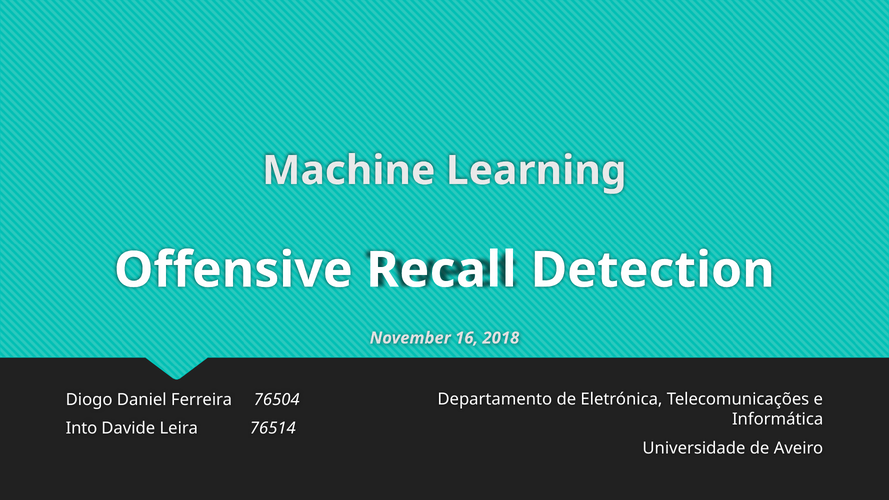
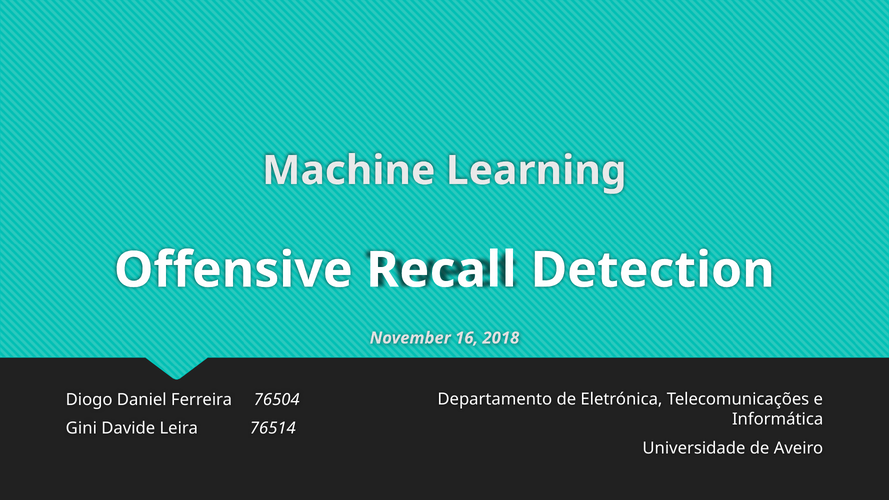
Into: Into -> Gini
